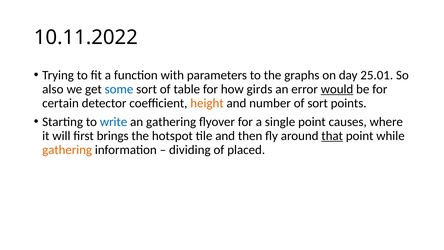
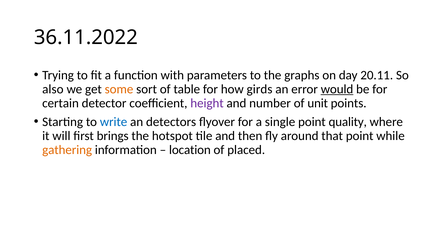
10.11.2022: 10.11.2022 -> 36.11.2022
25.01: 25.01 -> 20.11
some colour: blue -> orange
height colour: orange -> purple
of sort: sort -> unit
an gathering: gathering -> detectors
causes: causes -> quality
that underline: present -> none
dividing: dividing -> location
